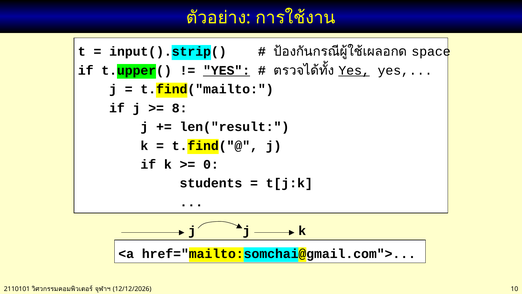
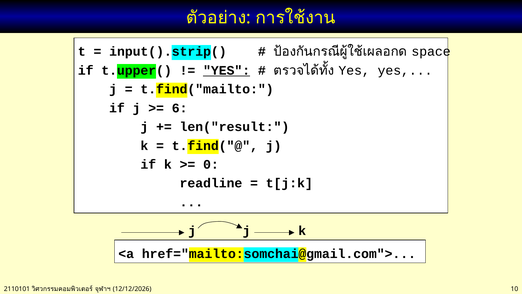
Yes at (354, 70) underline: present -> none
8: 8 -> 6
students: students -> readline
